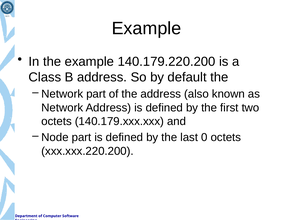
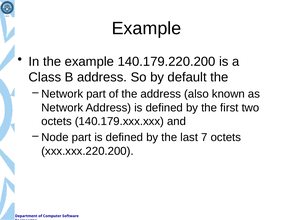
0: 0 -> 7
